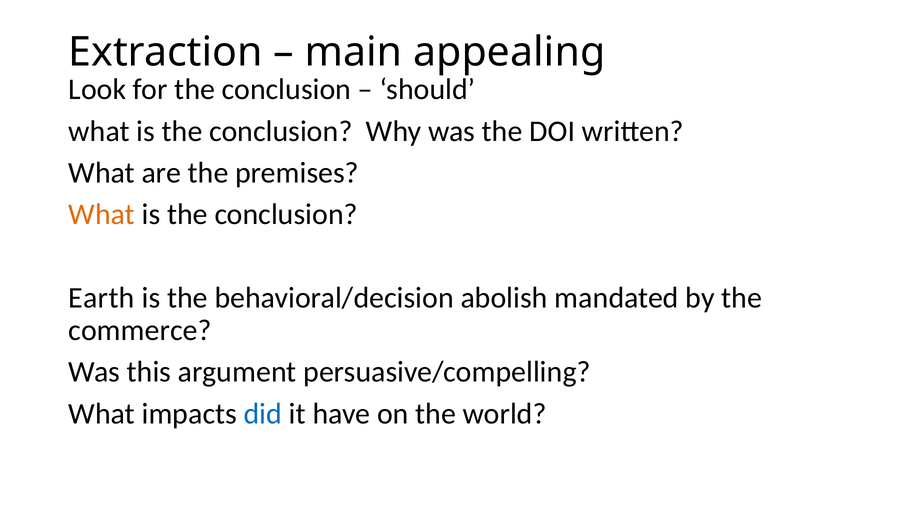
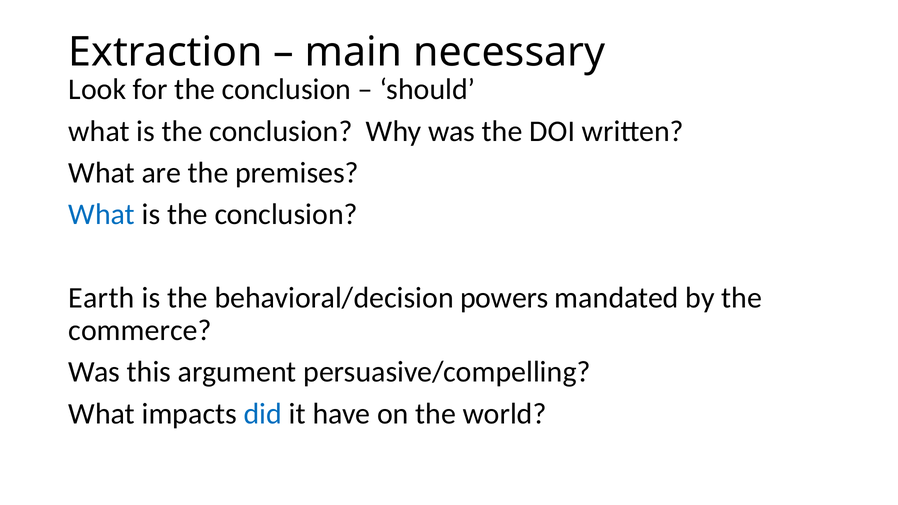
appealing: appealing -> necessary
What at (102, 215) colour: orange -> blue
abolish: abolish -> powers
